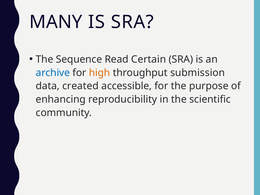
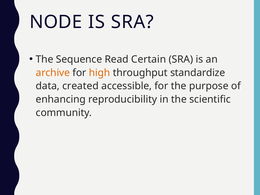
MANY: MANY -> NODE
archive colour: blue -> orange
submission: submission -> standardize
